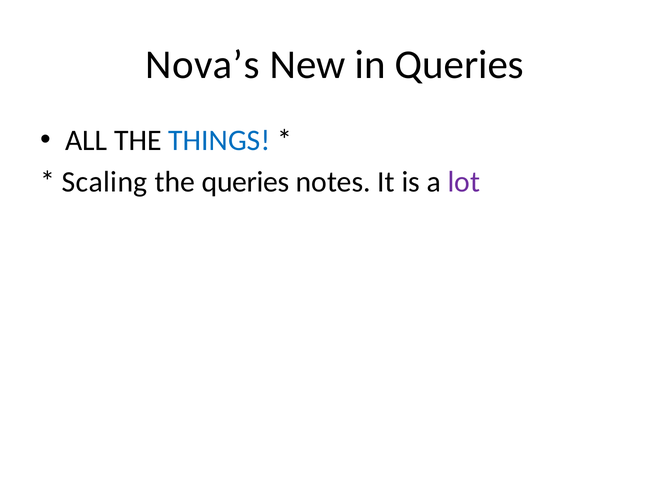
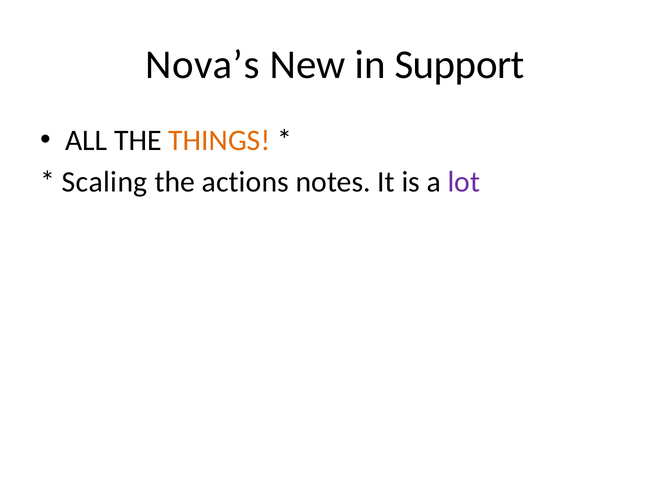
in Queries: Queries -> Support
THINGS colour: blue -> orange
the queries: queries -> actions
